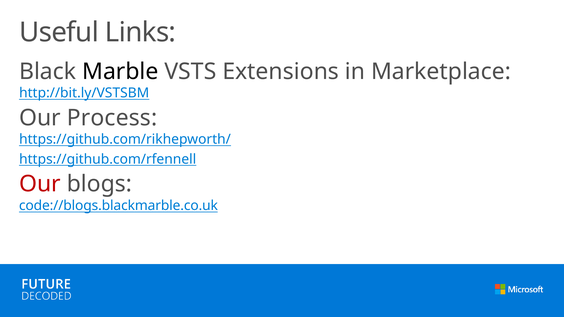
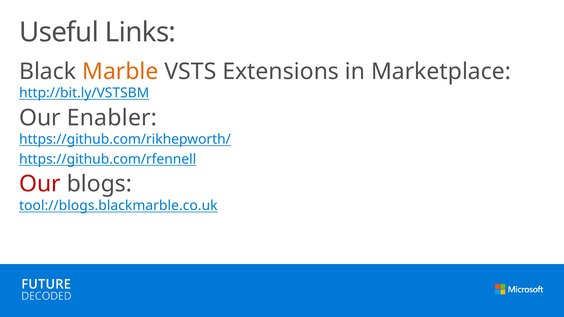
Marble colour: black -> orange
Process: Process -> Enabler
code://blogs.blackmarble.co.uk: code://blogs.blackmarble.co.uk -> tool://blogs.blackmarble.co.uk
